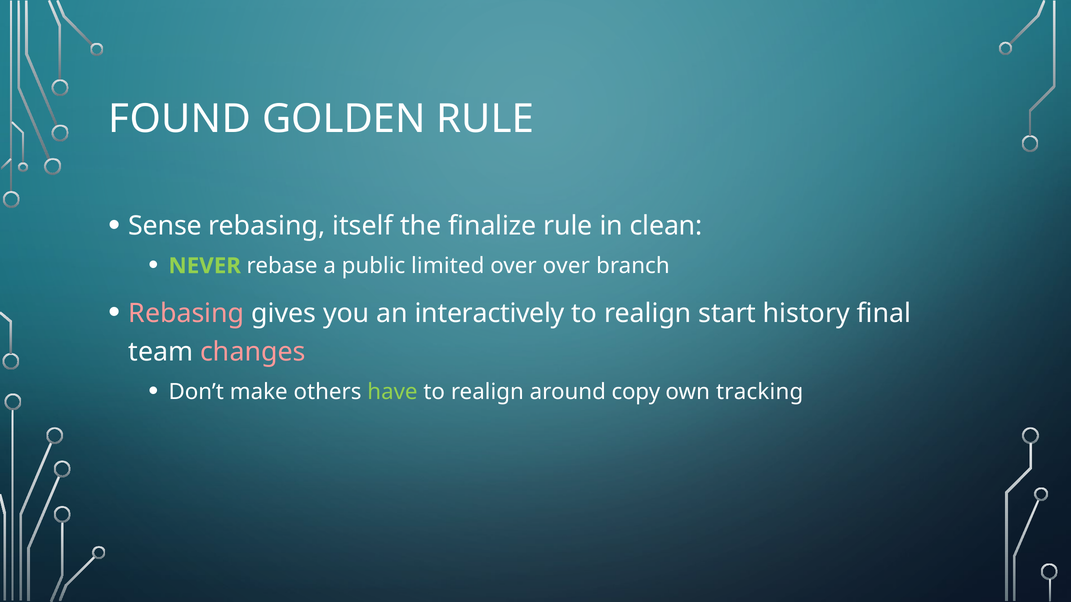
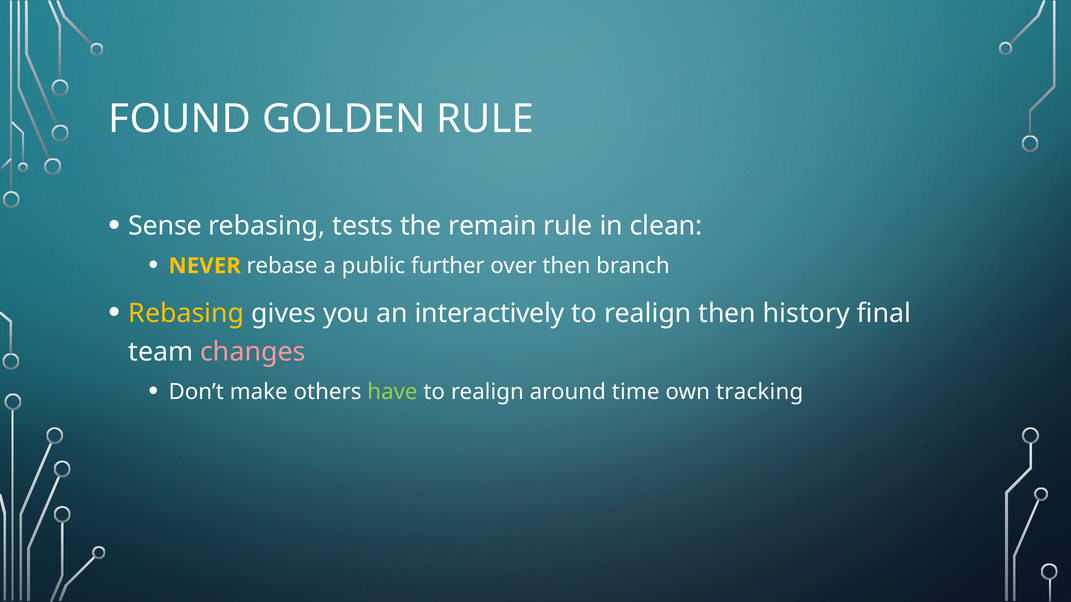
itself: itself -> tests
finalize: finalize -> remain
NEVER colour: light green -> yellow
limited: limited -> further
over over: over -> then
Rebasing at (186, 313) colour: pink -> yellow
realign start: start -> then
copy: copy -> time
